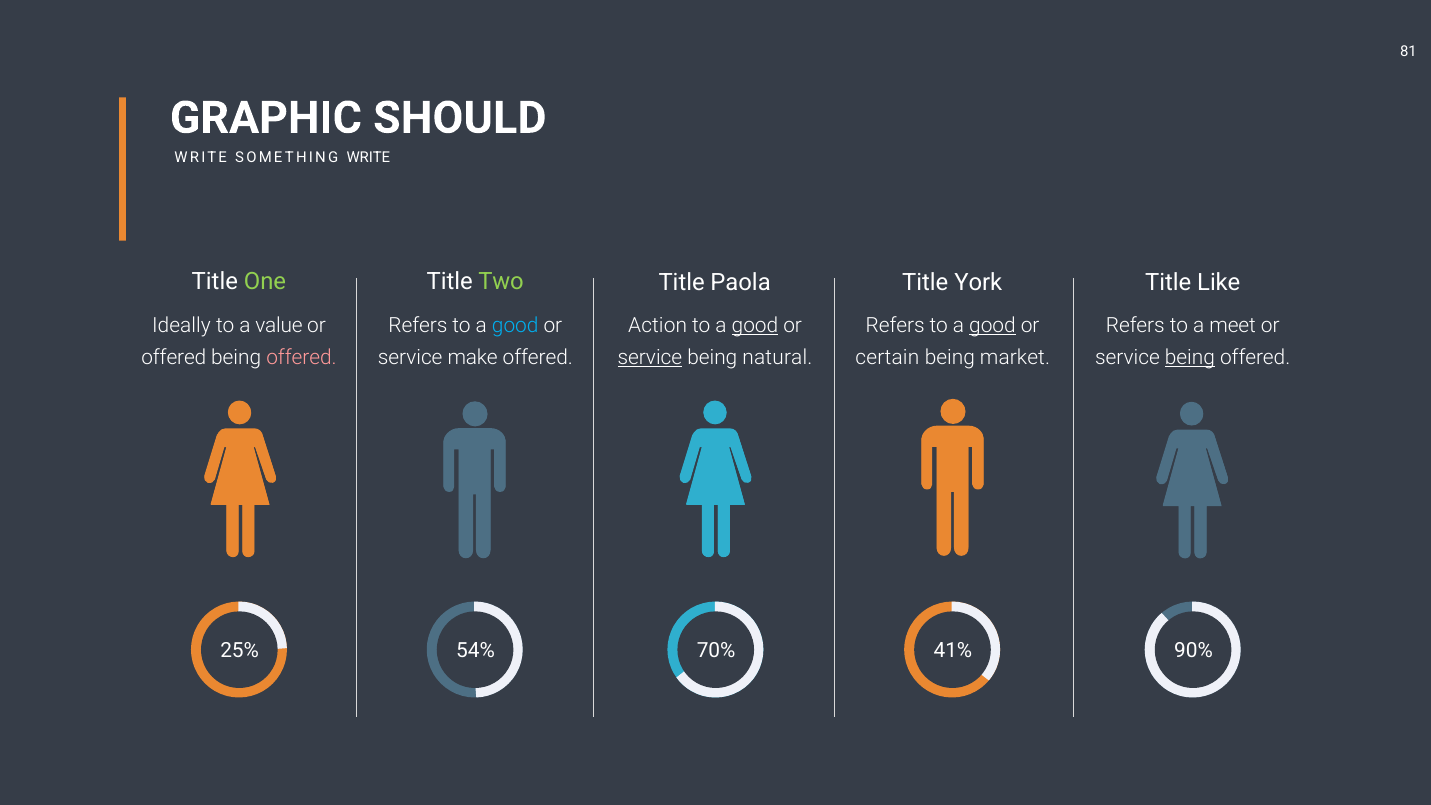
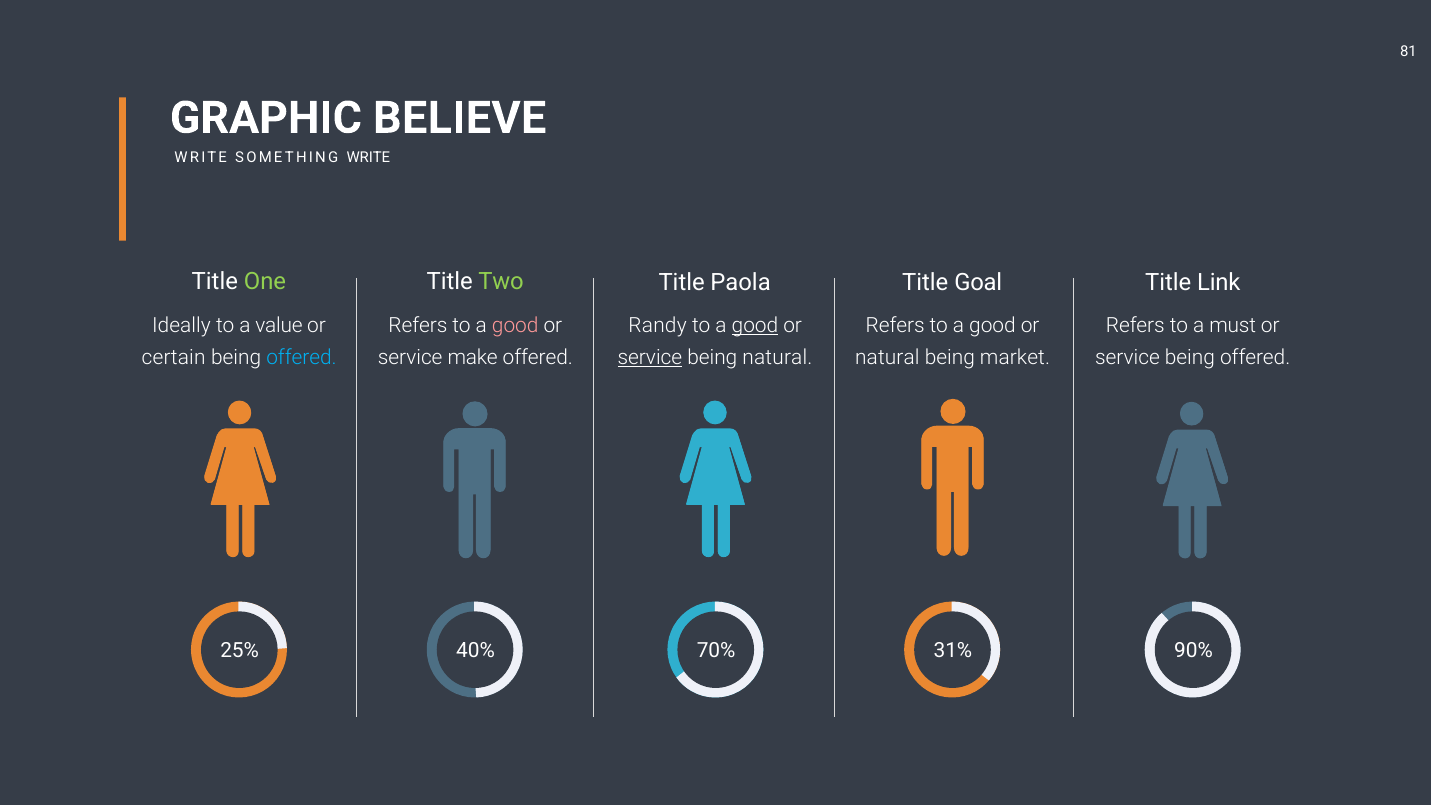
SHOULD: SHOULD -> BELIEVE
York: York -> Goal
Like: Like -> Link
good at (515, 326) colour: light blue -> pink
Action: Action -> Randy
good at (992, 326) underline: present -> none
meet: meet -> must
offered at (174, 358): offered -> certain
offered at (301, 358) colour: pink -> light blue
certain at (887, 358): certain -> natural
being at (1190, 358) underline: present -> none
54%: 54% -> 40%
41%: 41% -> 31%
